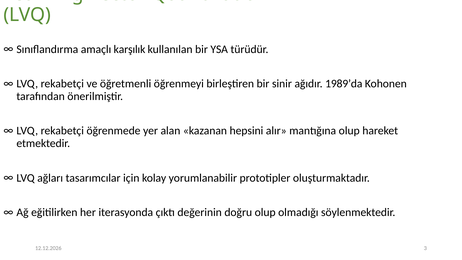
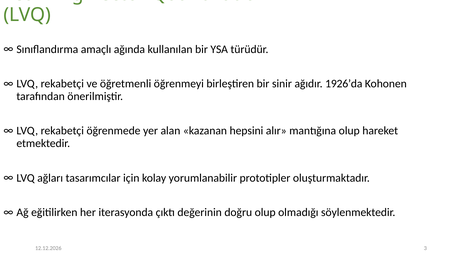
karşılık: karşılık -> ağında
1989’da: 1989’da -> 1926’da
